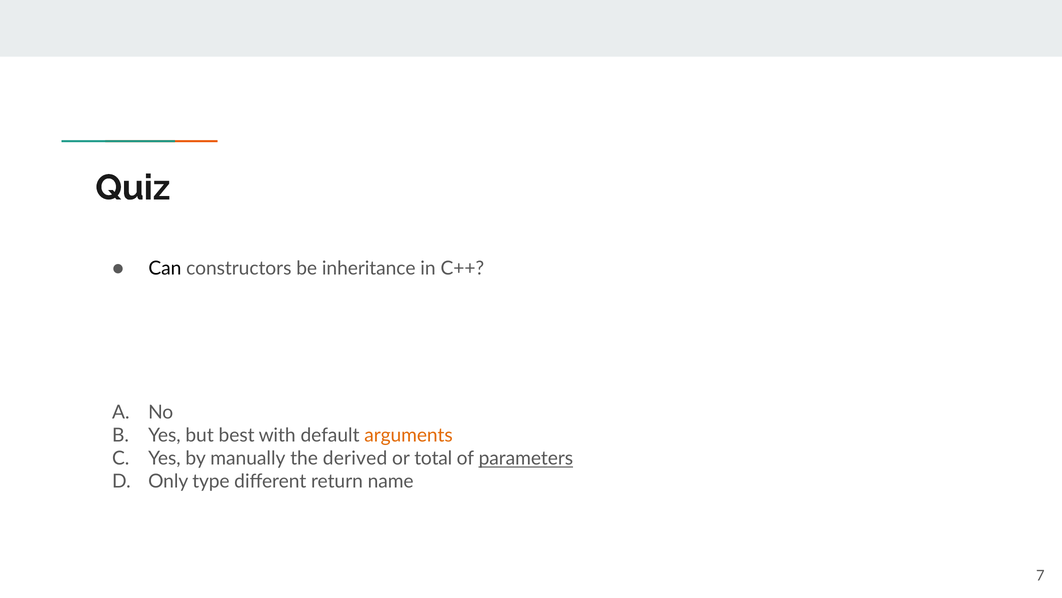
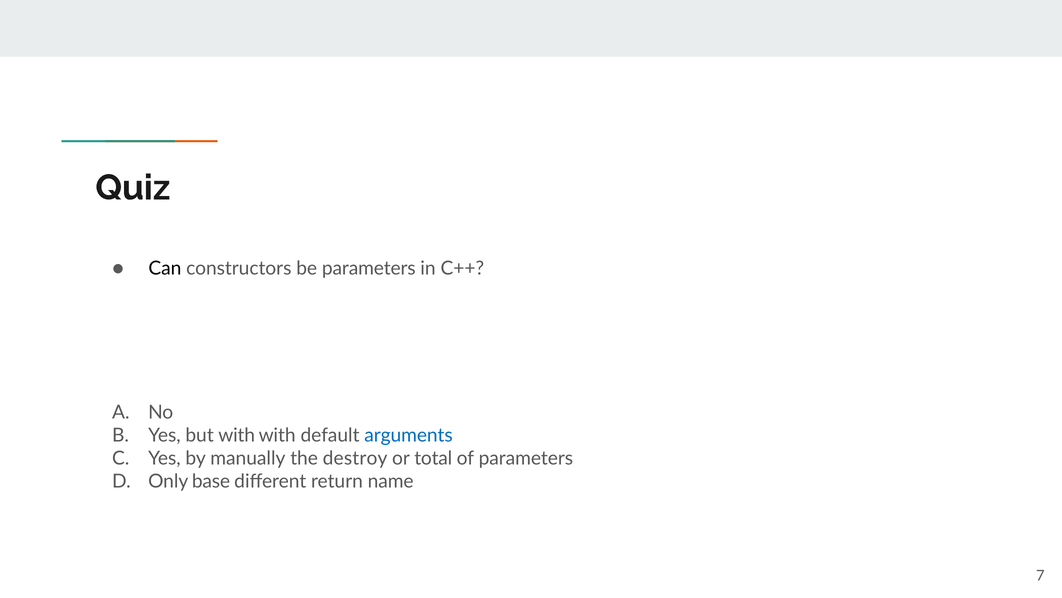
be inheritance: inheritance -> parameters
but best: best -> with
arguments colour: orange -> blue
derived: derived -> destroy
parameters at (526, 458) underline: present -> none
type: type -> base
